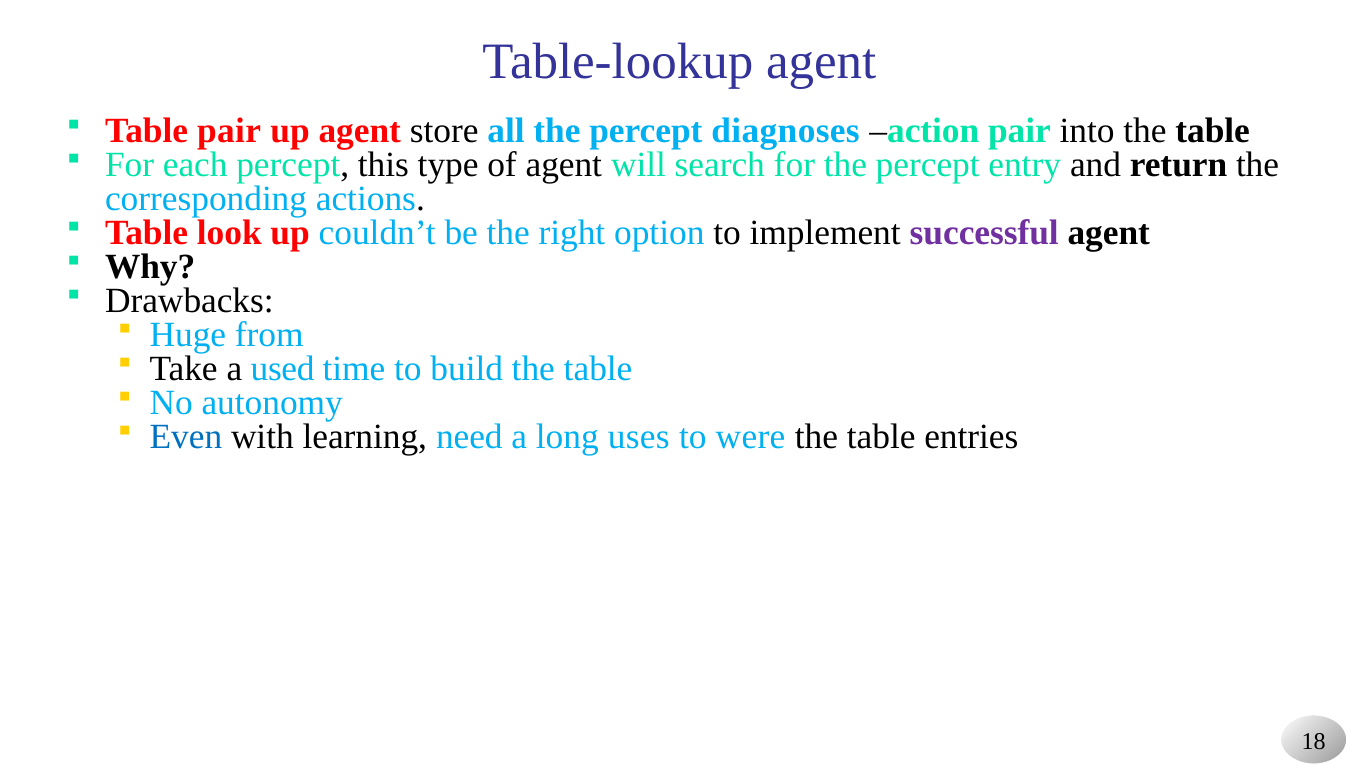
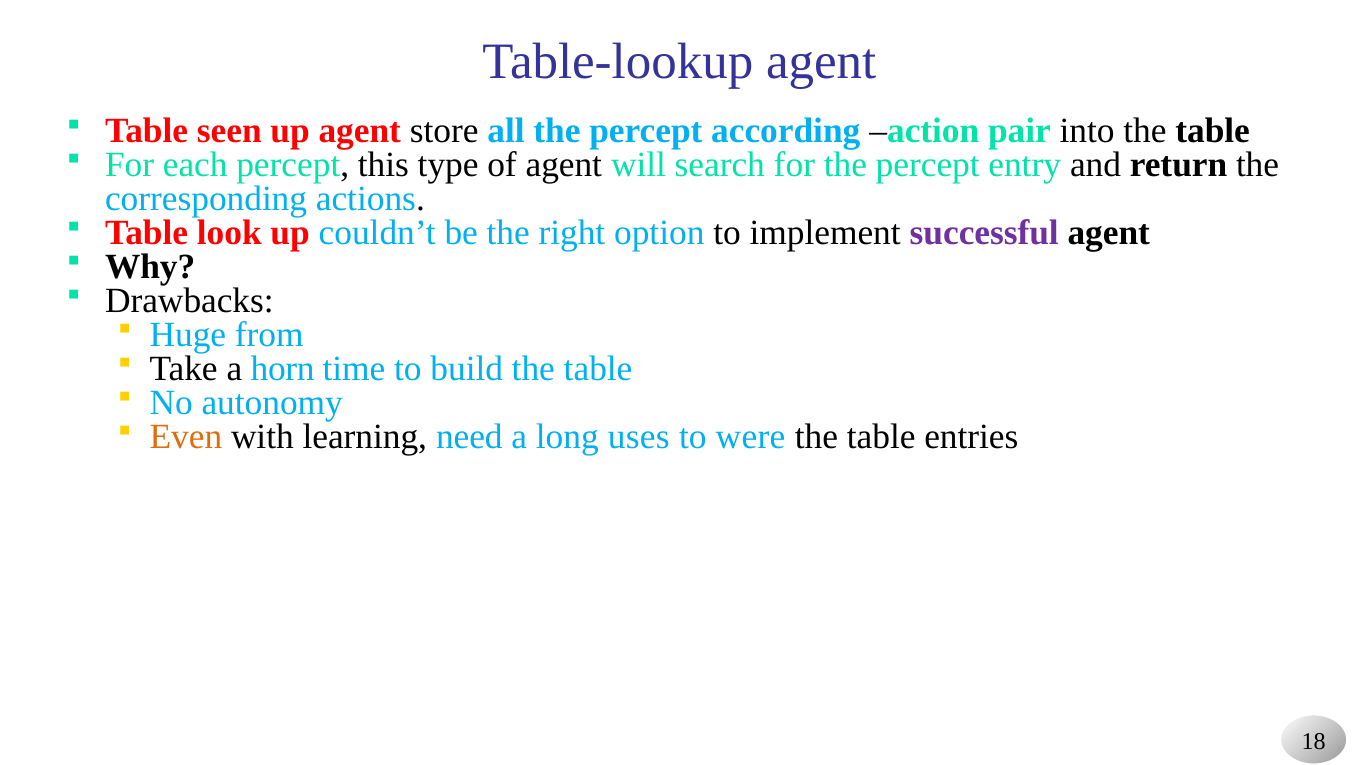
Table pair: pair -> seen
diagnoses: diagnoses -> according
used: used -> horn
Even colour: blue -> orange
